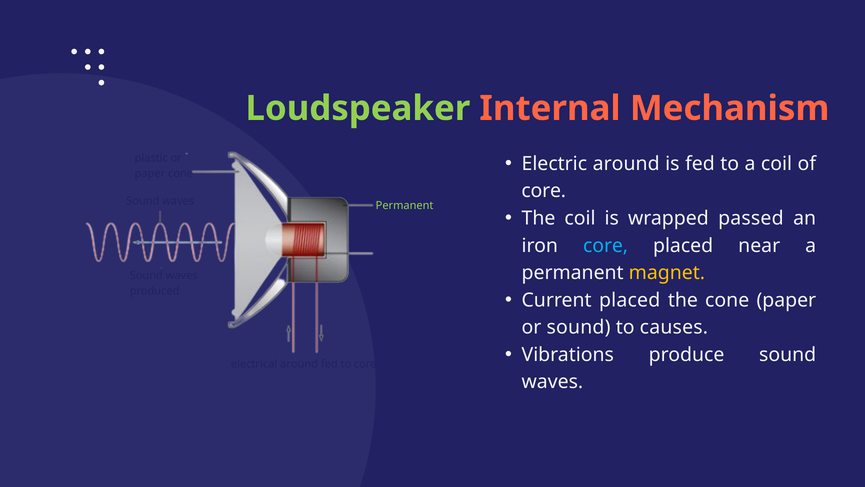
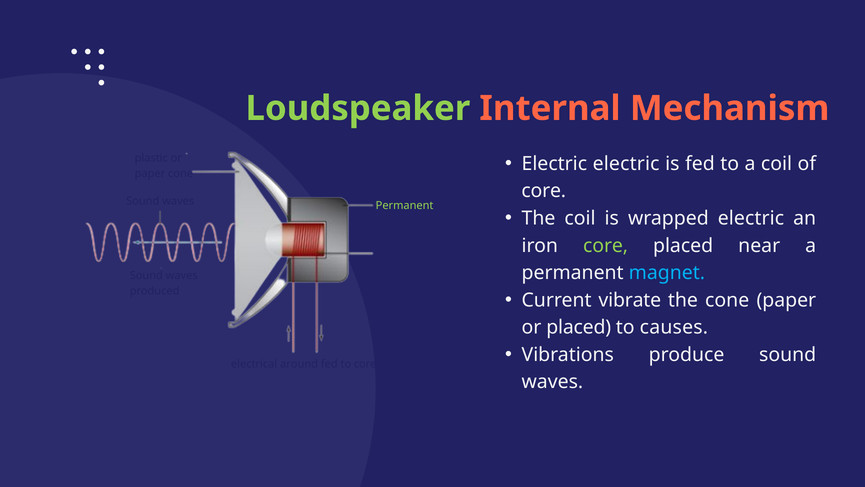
Electric around: around -> electric
wrapped passed: passed -> electric
core at (606, 245) colour: light blue -> light green
magnet at (667, 273) colour: yellow -> light blue
Current placed: placed -> vibrate
or sound: sound -> placed
